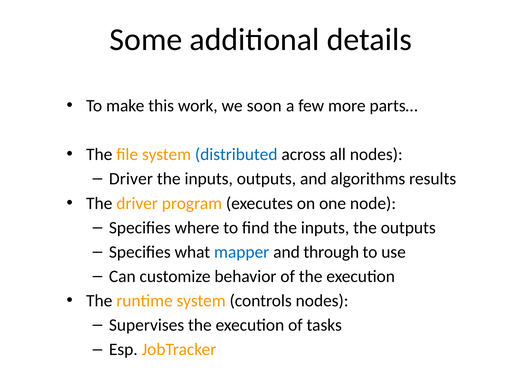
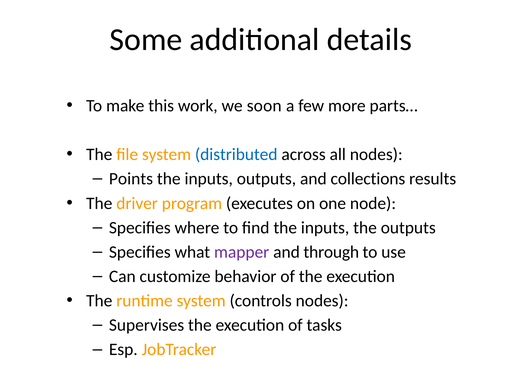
Driver at (131, 179): Driver -> Points
algorithms: algorithms -> collections
mapper colour: blue -> purple
